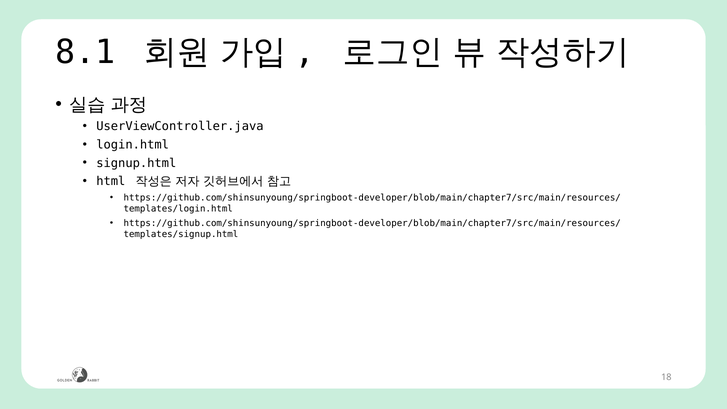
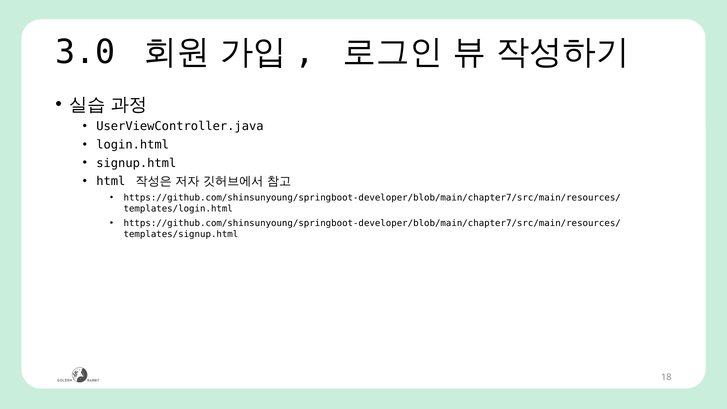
8.1: 8.1 -> 3.0
